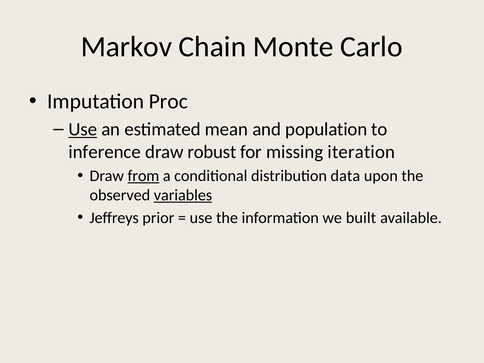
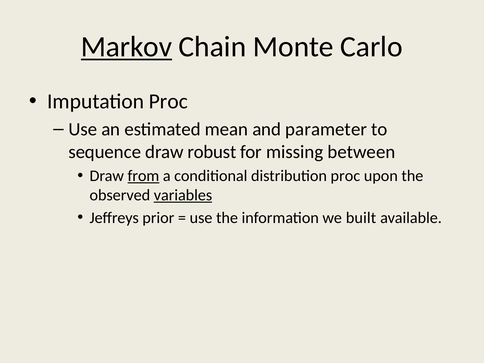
Markov underline: none -> present
Use at (83, 129) underline: present -> none
population: population -> parameter
inference: inference -> sequence
iteration: iteration -> between
distribution data: data -> proc
